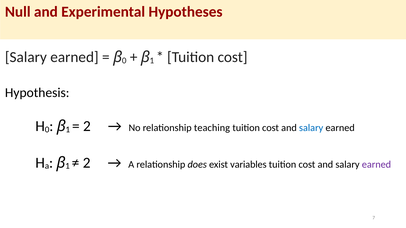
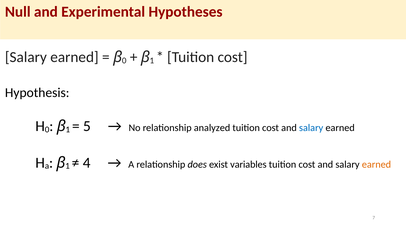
2 at (87, 126): 2 -> 5
teaching: teaching -> analyzed
2 at (87, 163): 2 -> 4
earned at (376, 165) colour: purple -> orange
